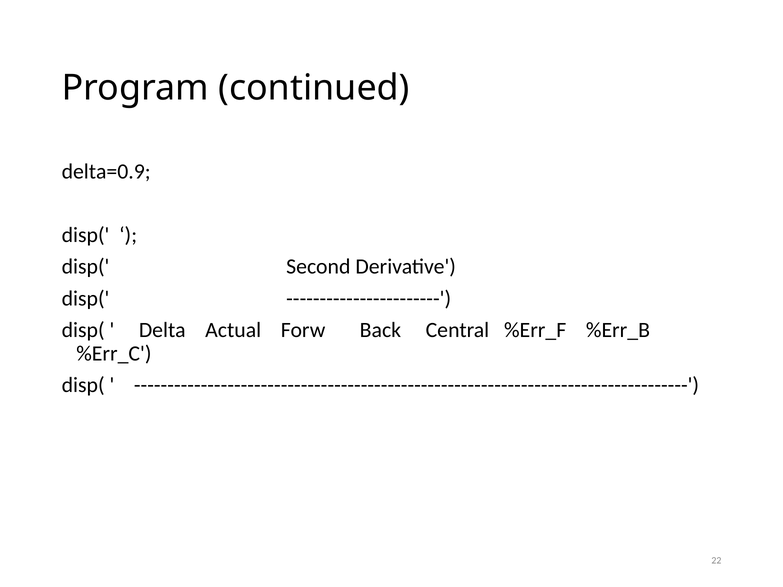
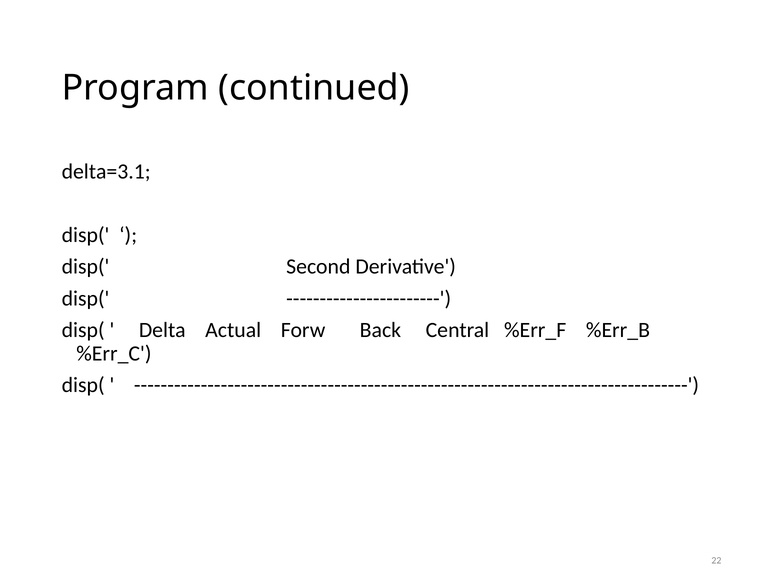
delta=0.9: delta=0.9 -> delta=3.1
